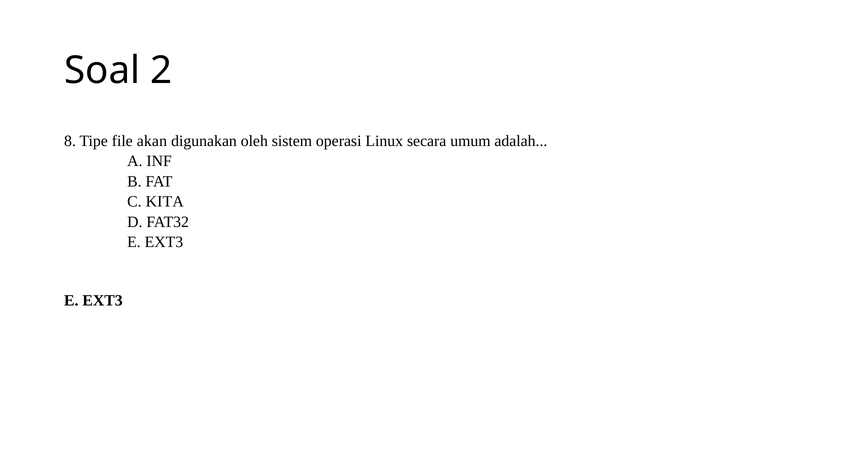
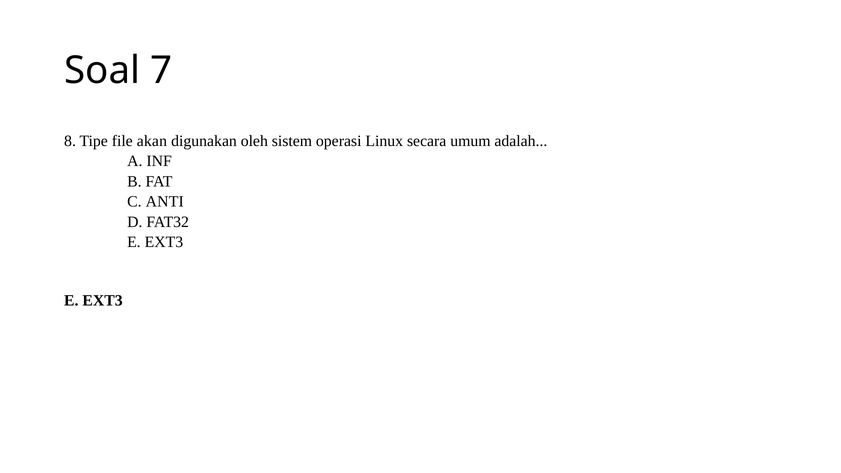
2: 2 -> 7
KITA: KITA -> ANTI
